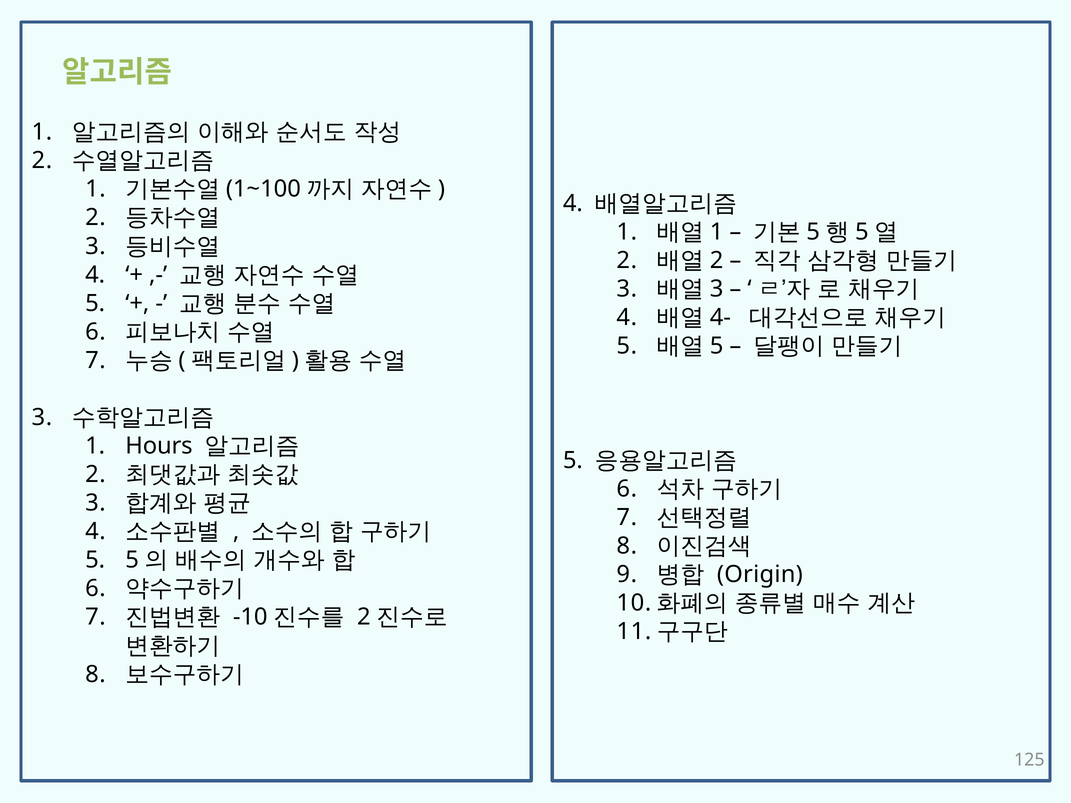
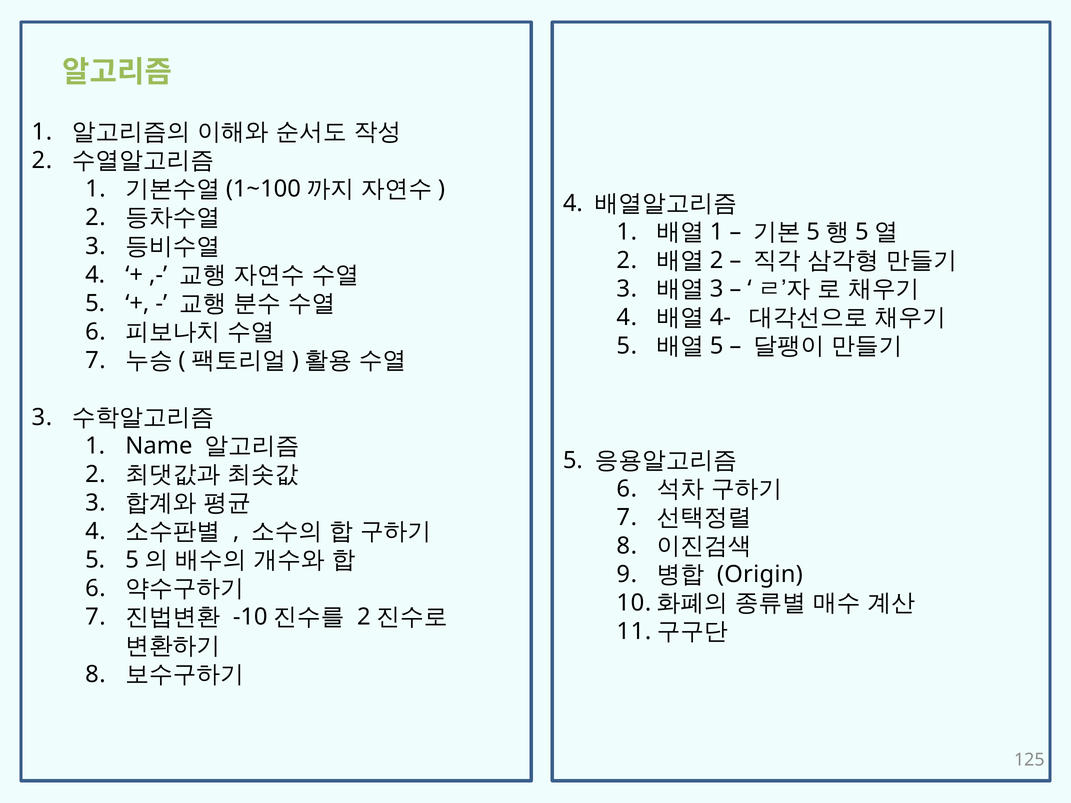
Hours: Hours -> Name
